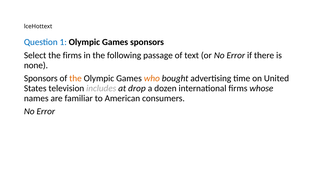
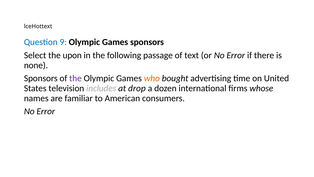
1: 1 -> 9
the firms: firms -> upon
the at (76, 78) colour: orange -> purple
